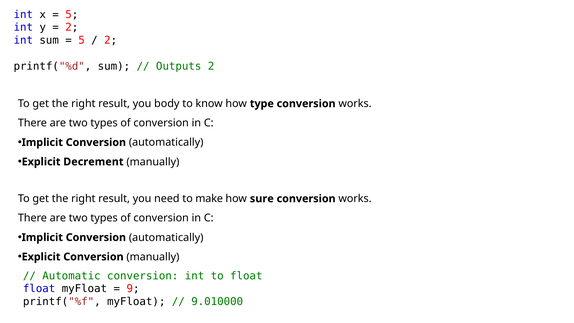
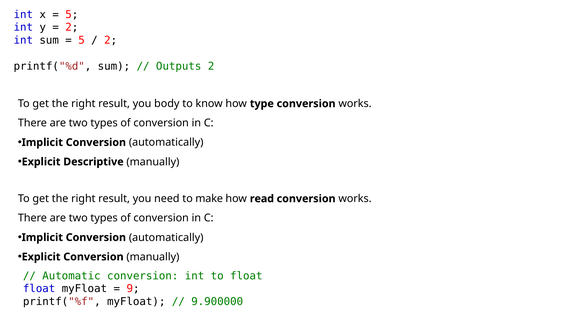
Decrement: Decrement -> Descriptive
sure: sure -> read
9.010000: 9.010000 -> 9.900000
